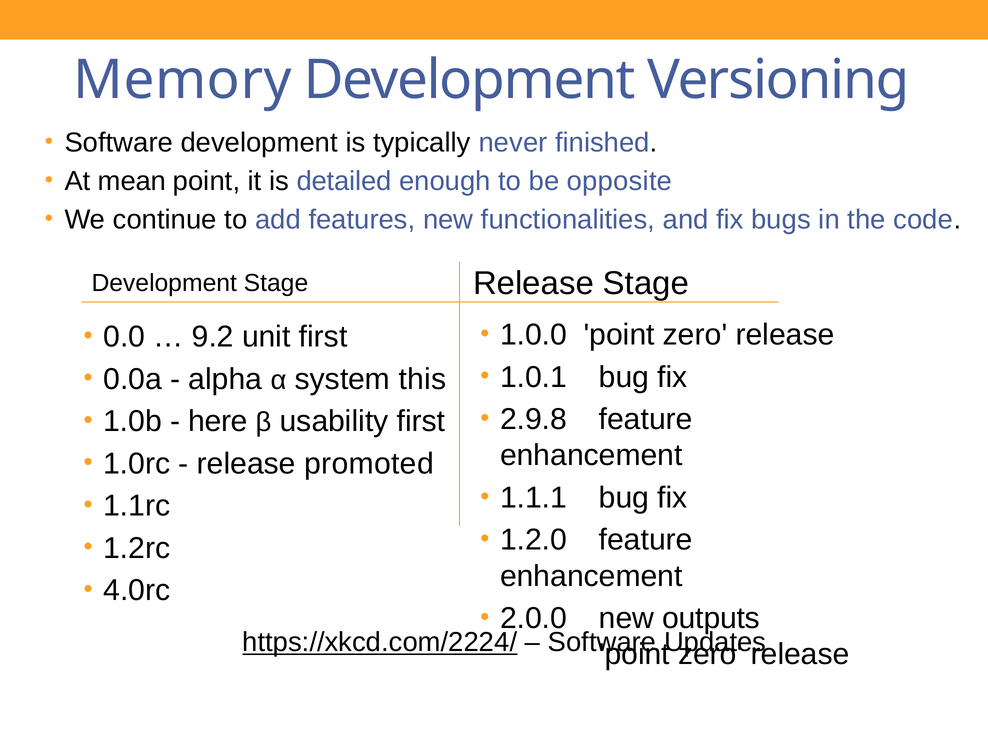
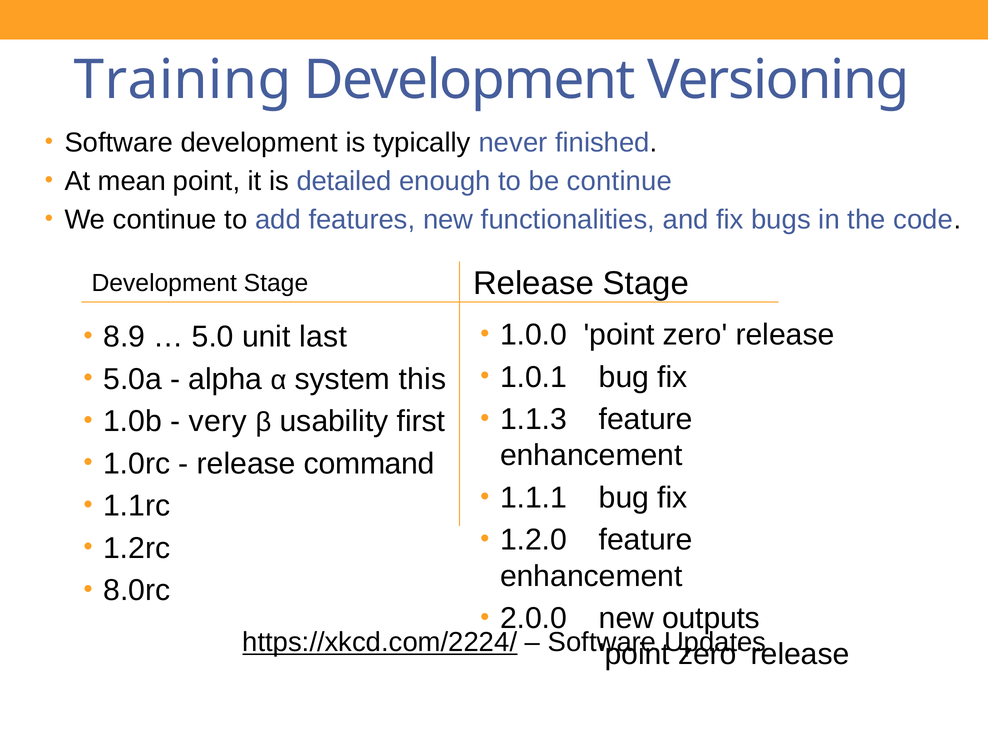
Memory: Memory -> Training
be opposite: opposite -> continue
0.0: 0.0 -> 8.9
9.2: 9.2 -> 5.0
unit first: first -> last
0.0a: 0.0a -> 5.0a
2.9.8: 2.9.8 -> 1.1.3
here: here -> very
promoted: promoted -> command
4.0rc: 4.0rc -> 8.0rc
